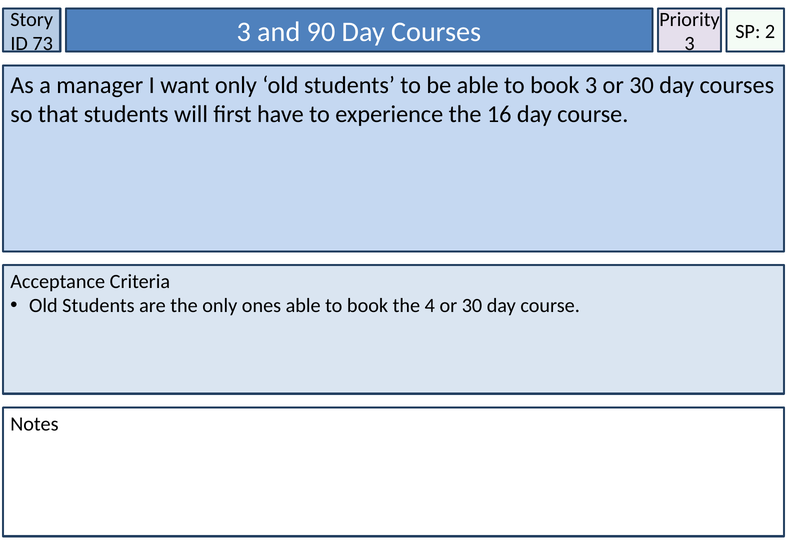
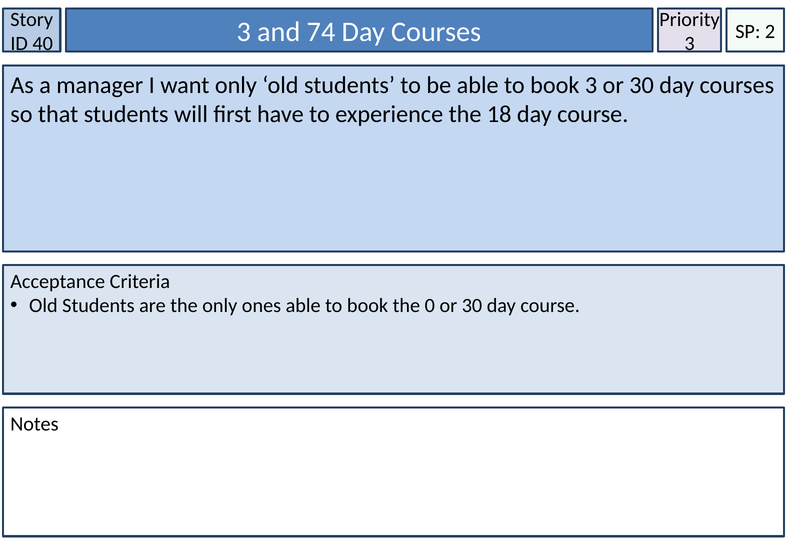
73: 73 -> 40
90: 90 -> 74
16: 16 -> 18
4: 4 -> 0
